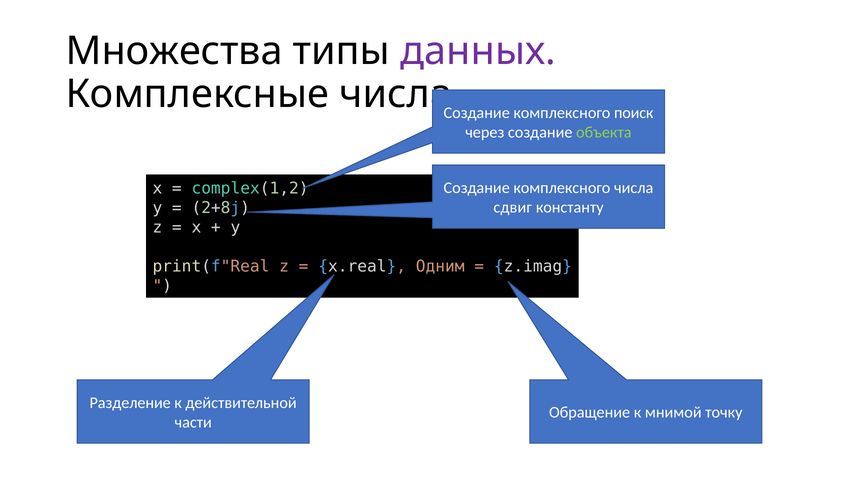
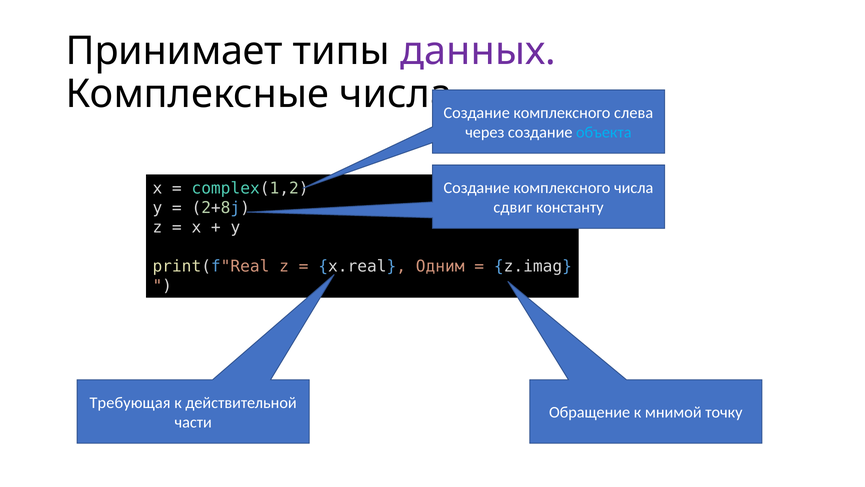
Множества: Множества -> Принимает
поиск: поиск -> слева
объекта colour: light green -> light blue
Разделение: Разделение -> Требующая
